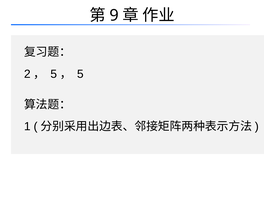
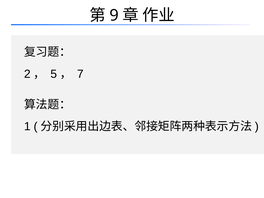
5 at (80, 74): 5 -> 7
